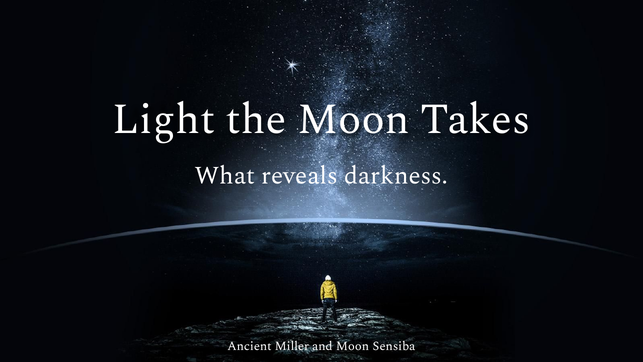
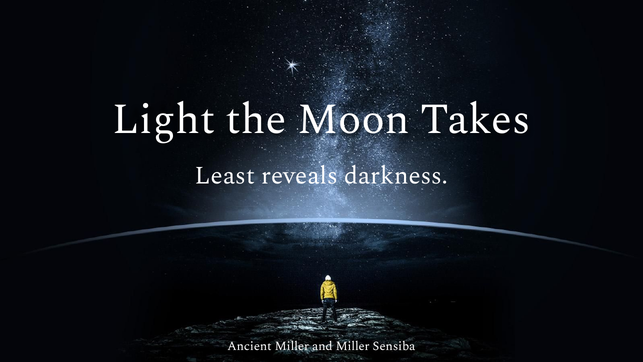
What: What -> Least
and Moon: Moon -> Miller
